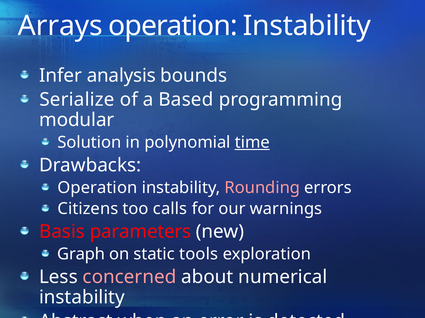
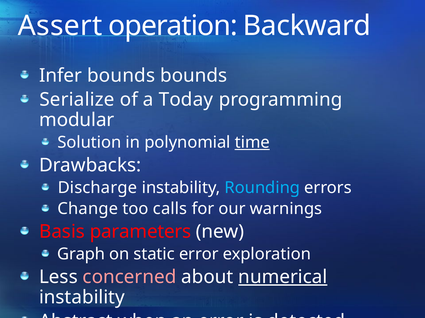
Arrays: Arrays -> Assert
Instability at (307, 26): Instability -> Backward
Infer analysis: analysis -> bounds
Based: Based -> Today
Operation at (97, 188): Operation -> Discharge
Rounding colour: pink -> light blue
Citizens: Citizens -> Change
static tools: tools -> error
numerical underline: none -> present
